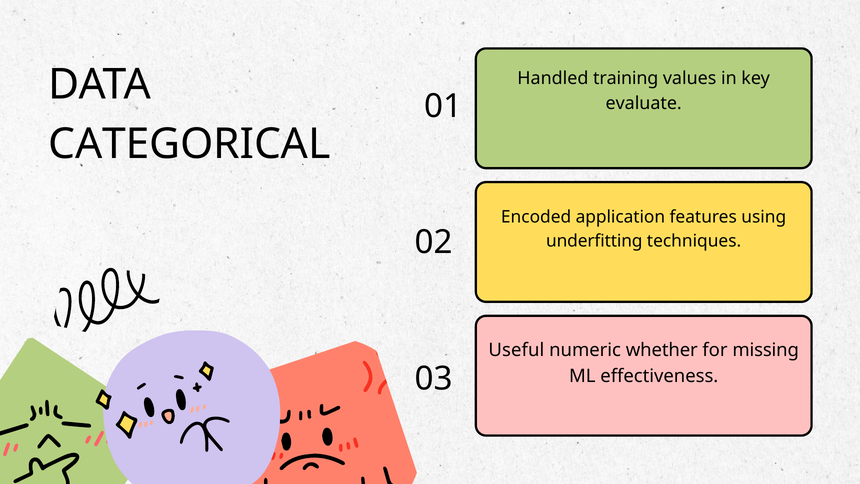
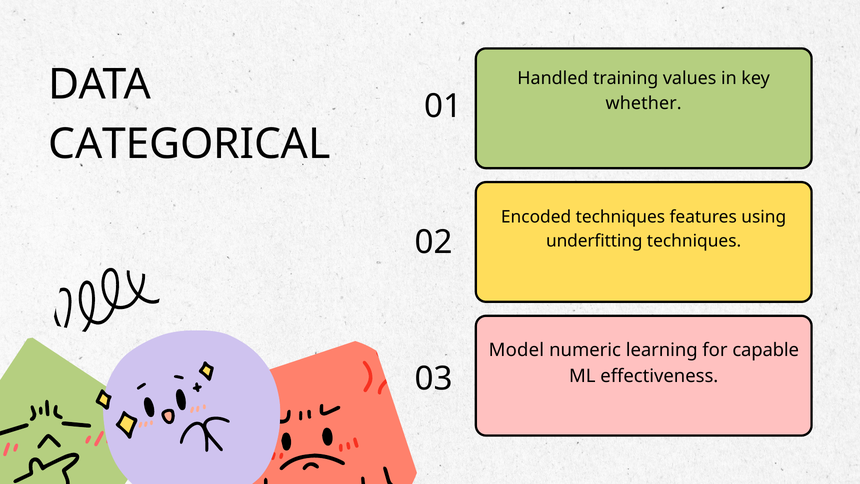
evaluate: evaluate -> whether
Encoded application: application -> techniques
Useful: Useful -> Model
whether: whether -> learning
missing: missing -> capable
